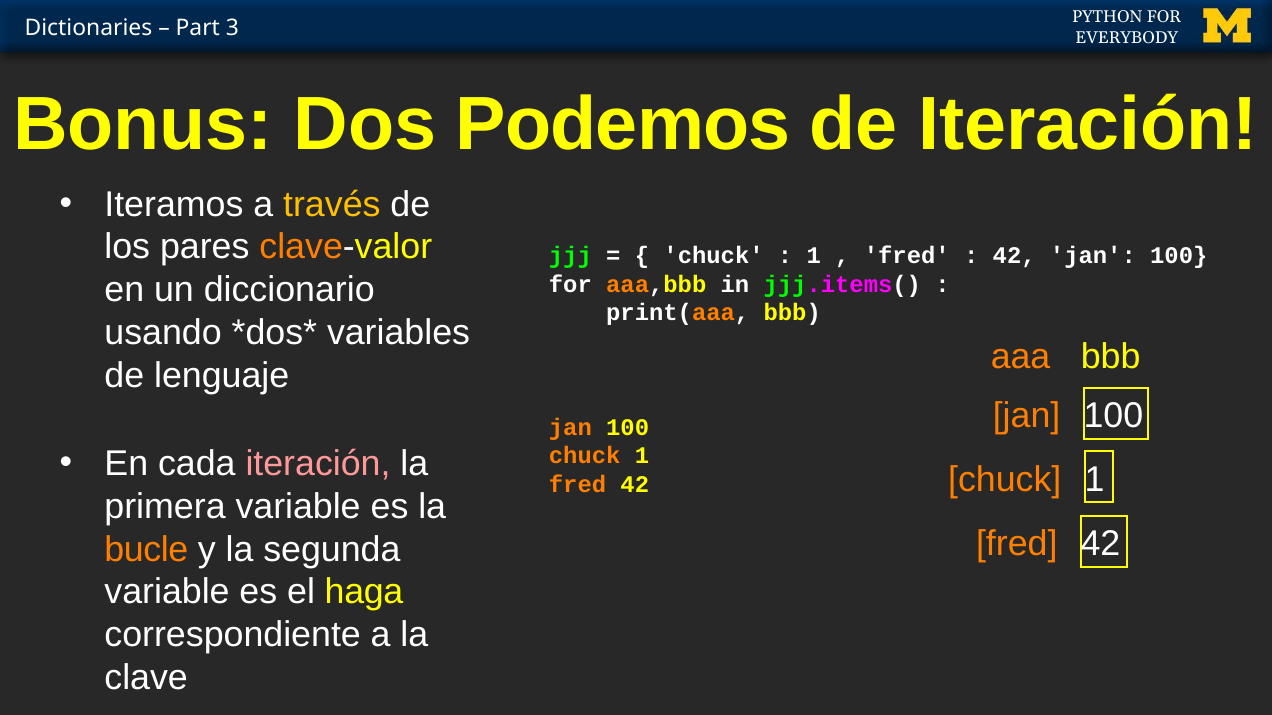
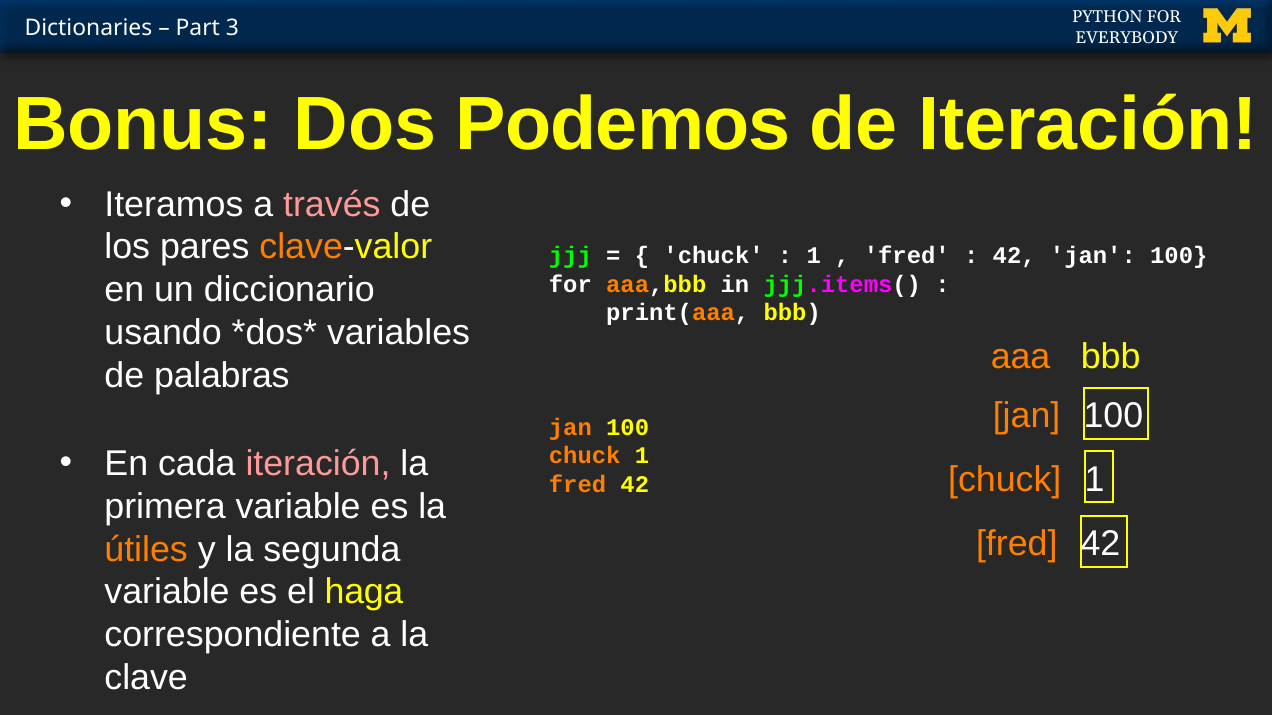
través colour: yellow -> pink
lenguaje: lenguaje -> palabras
bucle: bucle -> útiles
